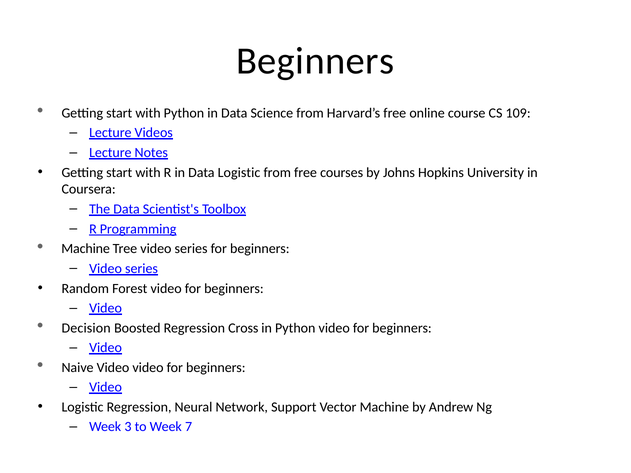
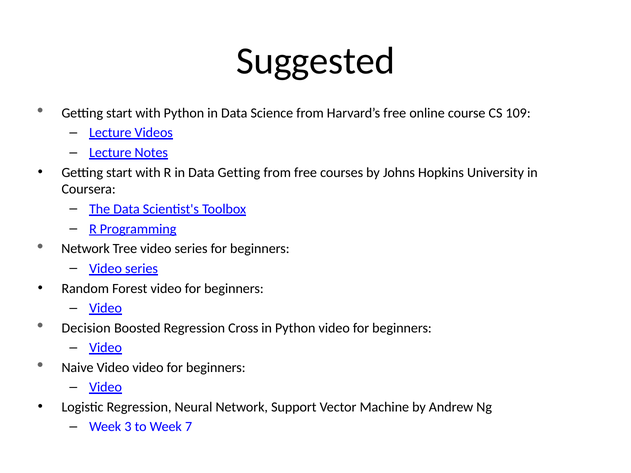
Beginners at (315, 61): Beginners -> Suggested
Data Logistic: Logistic -> Getting
Machine at (86, 249): Machine -> Network
